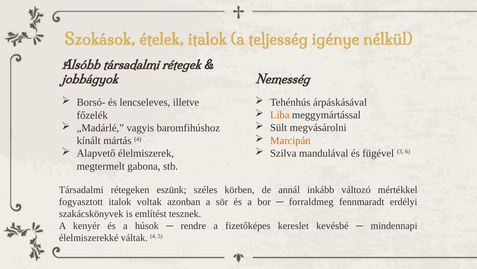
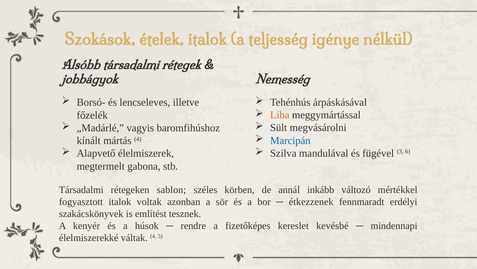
Marcipán colour: orange -> blue
eszünk: eszünk -> sablon
forraldmeg: forraldmeg -> étkezzenek
